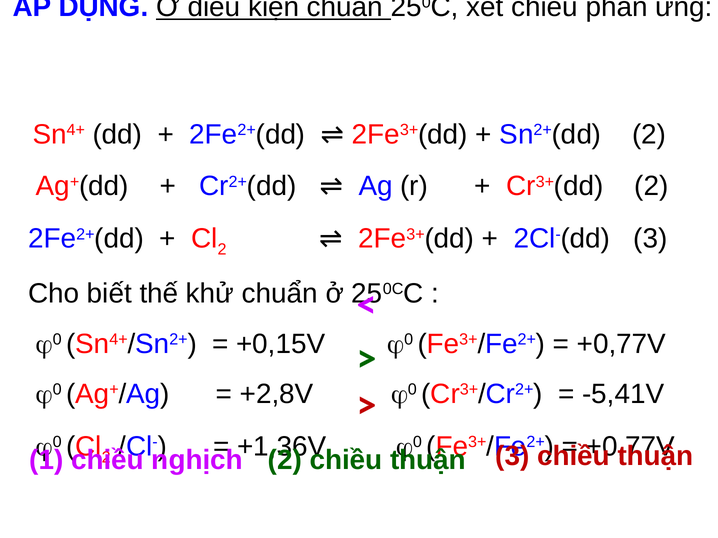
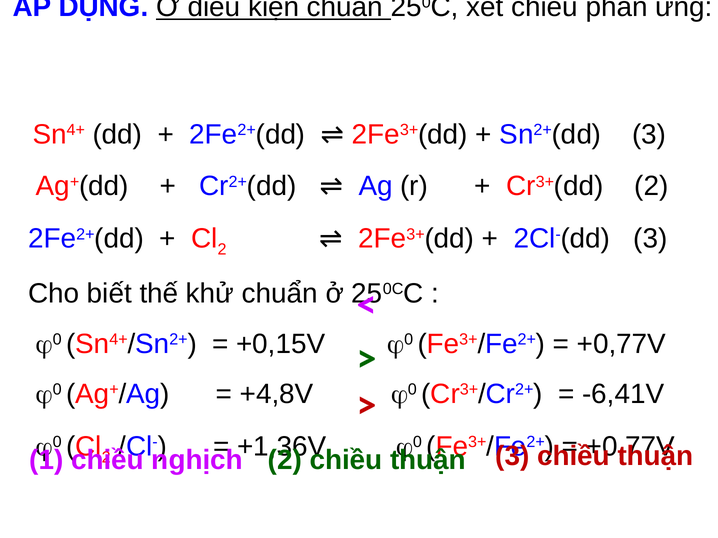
Sn2+(dd 2: 2 -> 3
+2,8V: +2,8V -> +4,8V
-5,41V: -5,41V -> -6,41V
